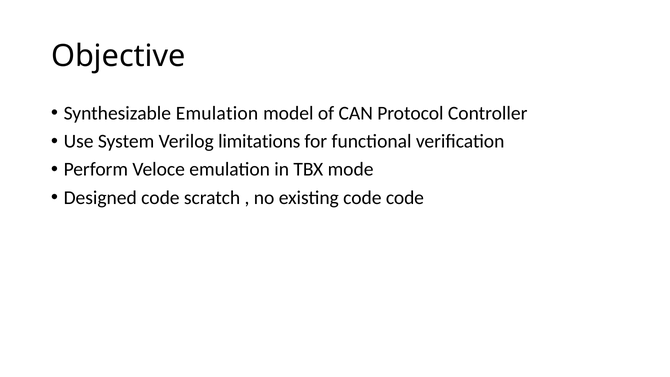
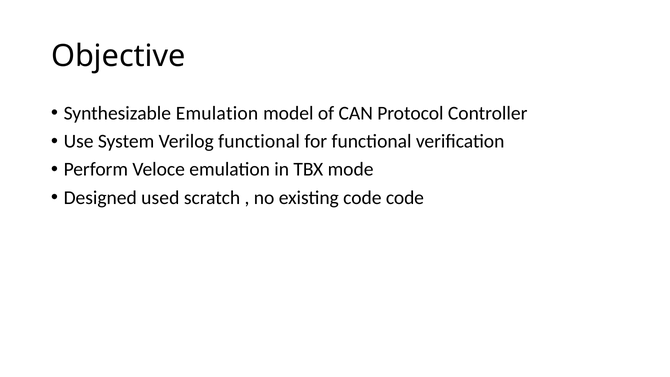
Verilog limitations: limitations -> functional
Designed code: code -> used
